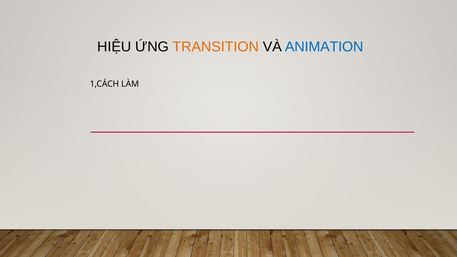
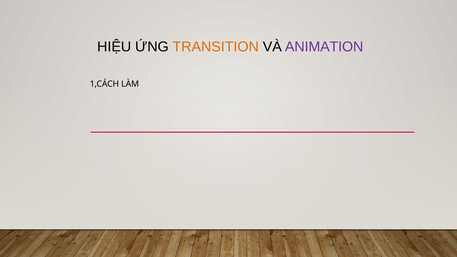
ANIMATION colour: blue -> purple
